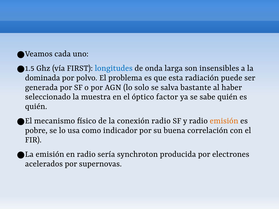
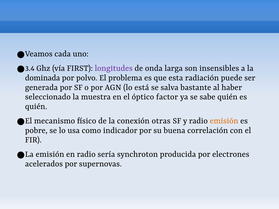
1.5: 1.5 -> 3.4
longitudes colour: blue -> purple
solo: solo -> está
conexión radio: radio -> otras
